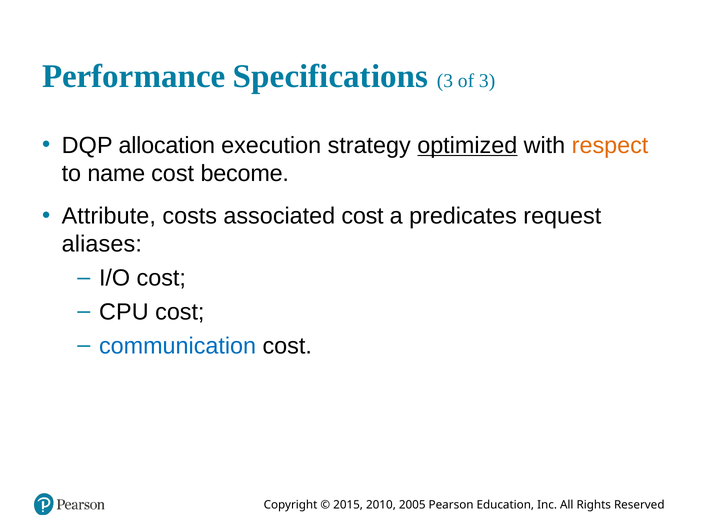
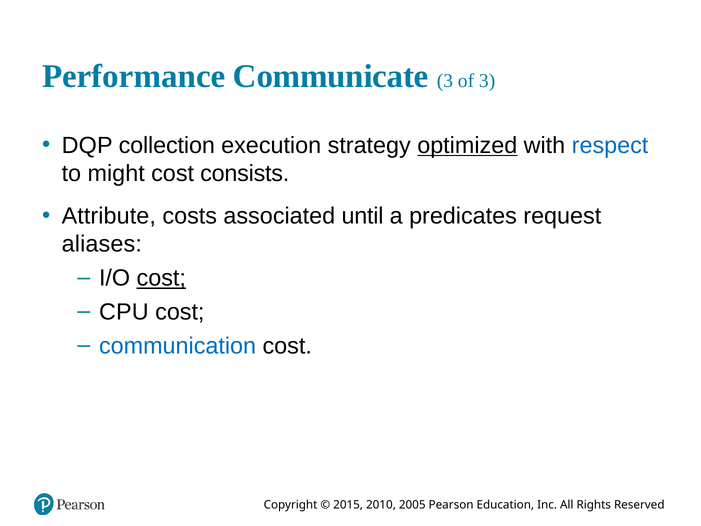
Specifications: Specifications -> Communicate
allocation: allocation -> collection
respect colour: orange -> blue
name: name -> might
become: become -> consists
associated cost: cost -> until
cost at (161, 278) underline: none -> present
